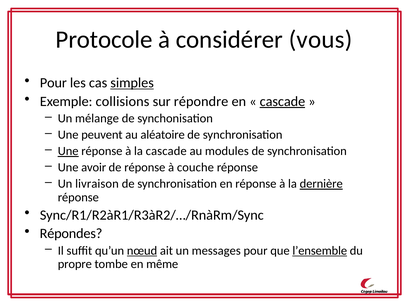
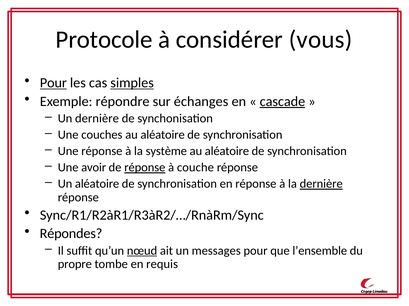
Pour at (53, 83) underline: none -> present
collisions: collisions -> répondre
répondre: répondre -> échanges
Un mélange: mélange -> dernière
peuvent: peuvent -> couches
Une at (68, 152) underline: present -> none
la cascade: cascade -> système
modules at (227, 152): modules -> aléatoire
réponse at (145, 168) underline: none -> present
Un livraison: livraison -> aléatoire
l’ensemble underline: present -> none
même: même -> requis
